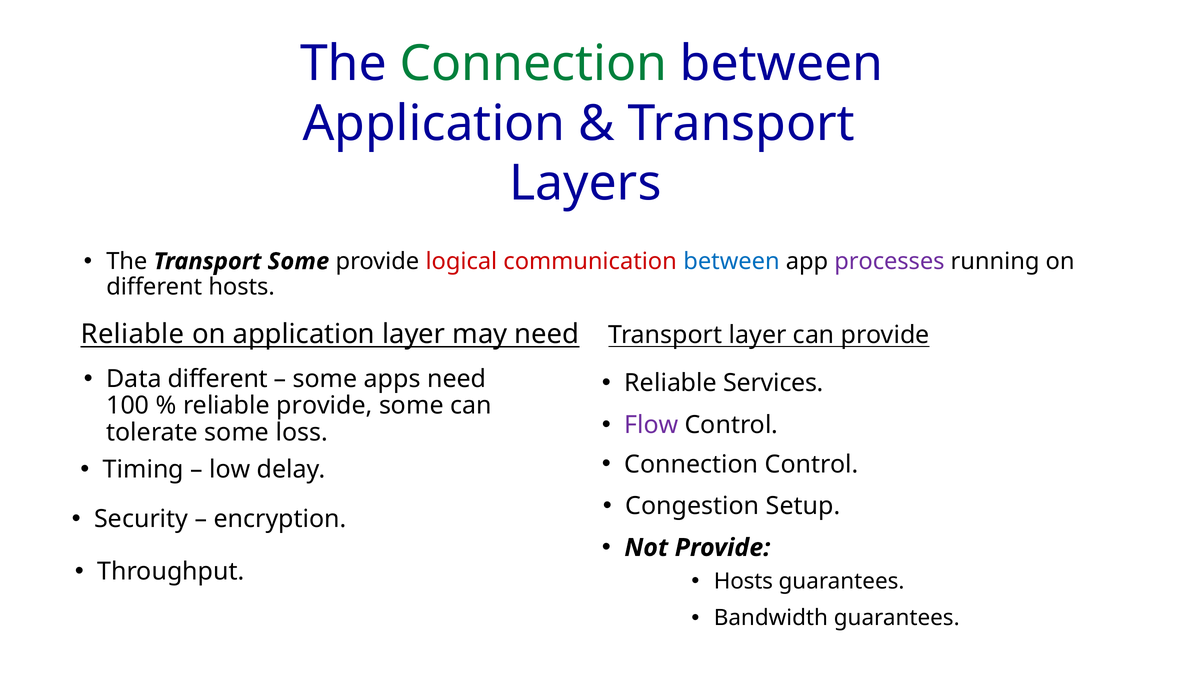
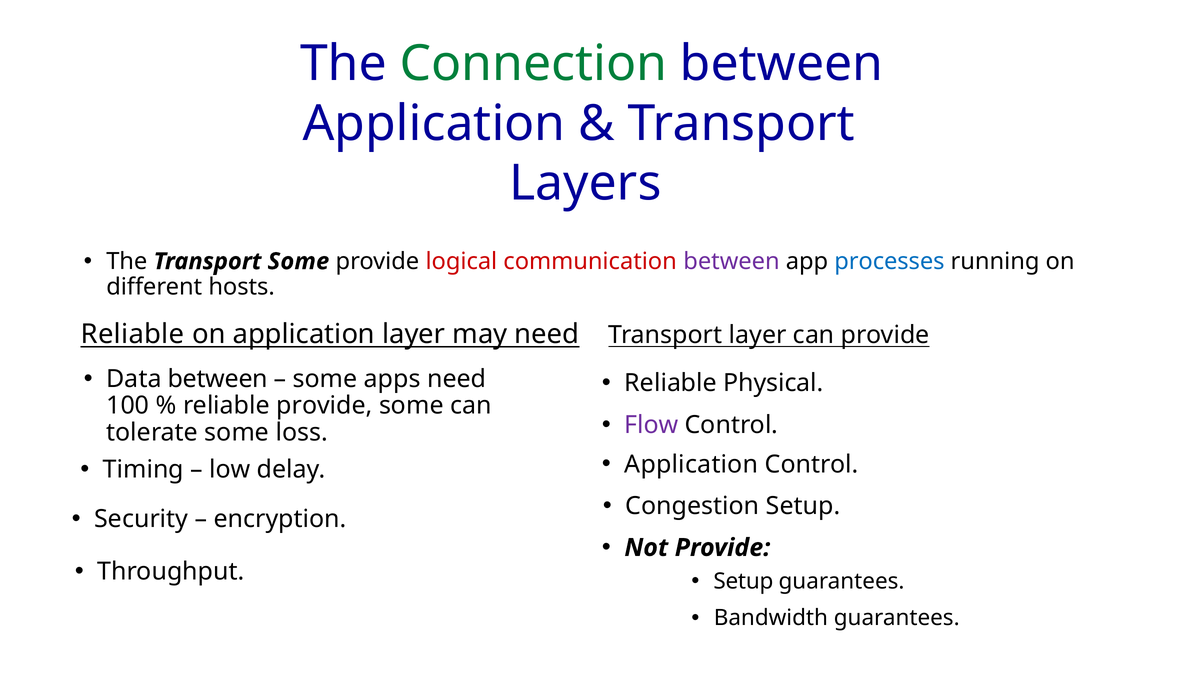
between at (732, 262) colour: blue -> purple
processes colour: purple -> blue
Data different: different -> between
Services: Services -> Physical
Connection at (691, 465): Connection -> Application
Hosts at (743, 582): Hosts -> Setup
